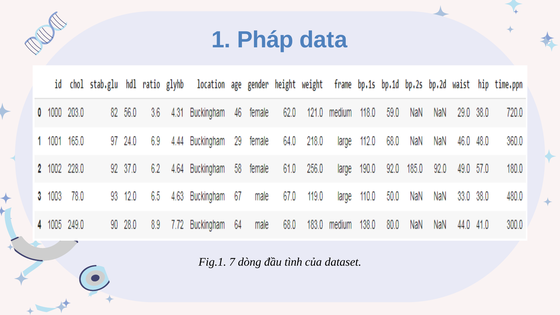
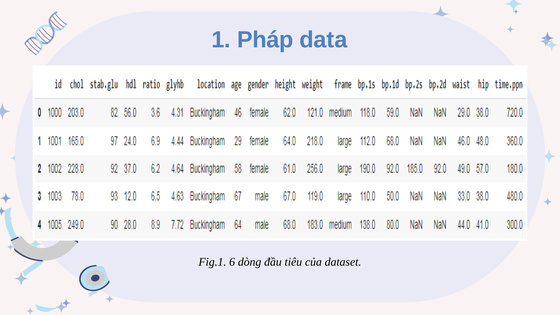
7: 7 -> 6
tình: tình -> tiêu
